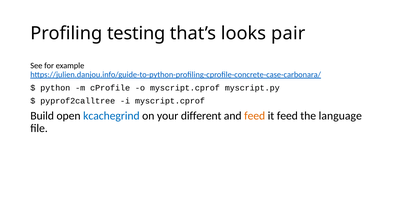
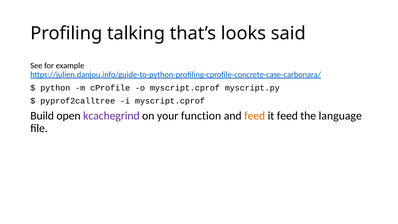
testing: testing -> talking
pair: pair -> said
kcachegrind colour: blue -> purple
different: different -> function
